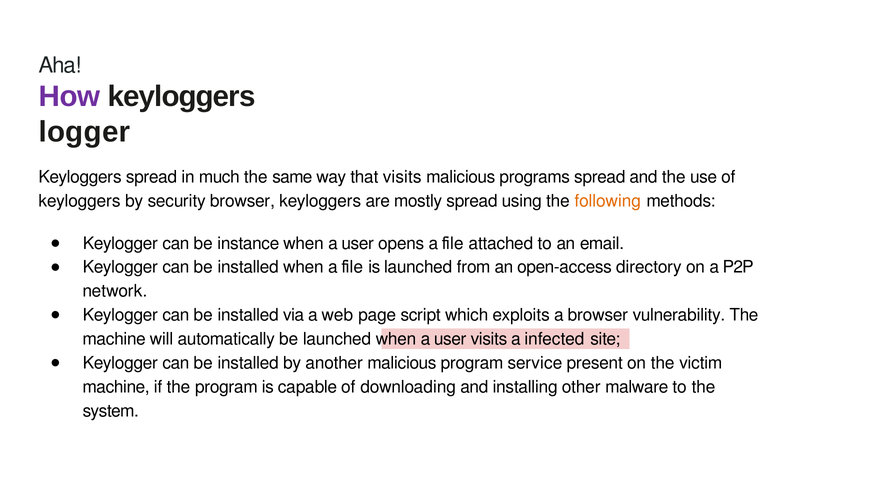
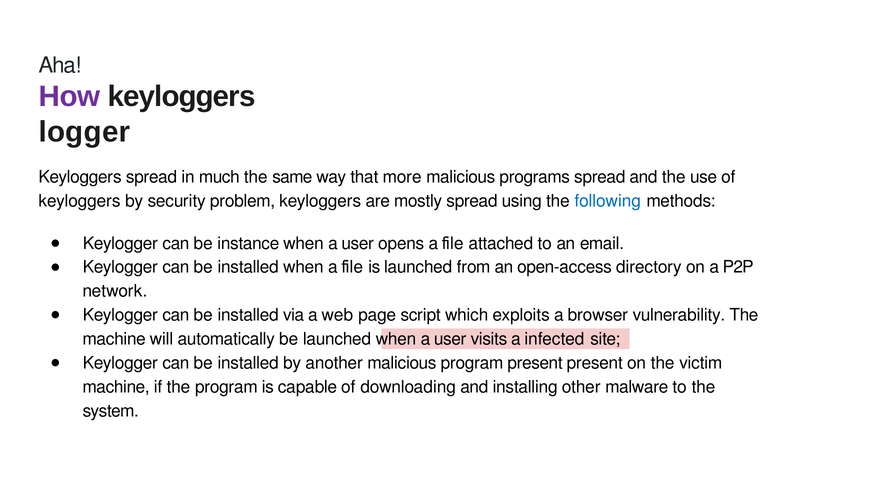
that visits: visits -> more
security browser: browser -> problem
following colour: orange -> blue
program service: service -> present
